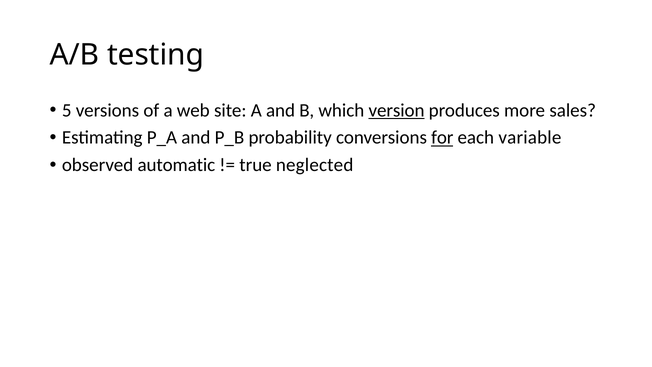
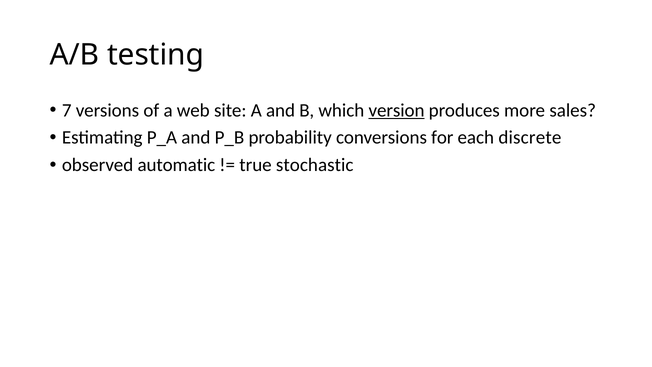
5: 5 -> 7
for underline: present -> none
variable: variable -> discrete
neglected: neglected -> stochastic
